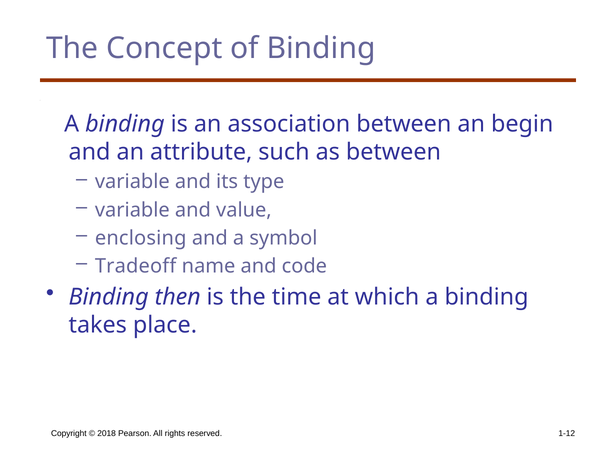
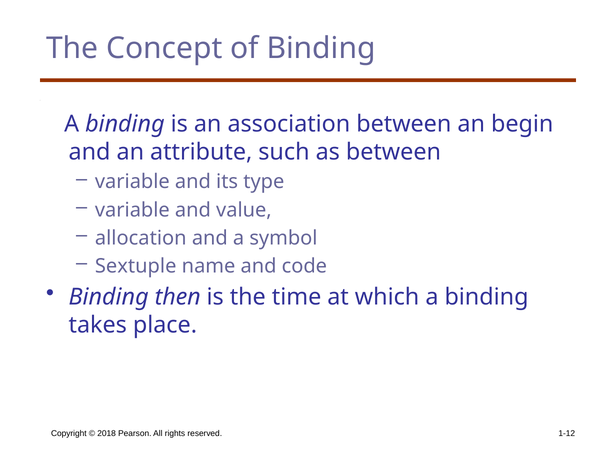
enclosing: enclosing -> allocation
Tradeoff: Tradeoff -> Sextuple
